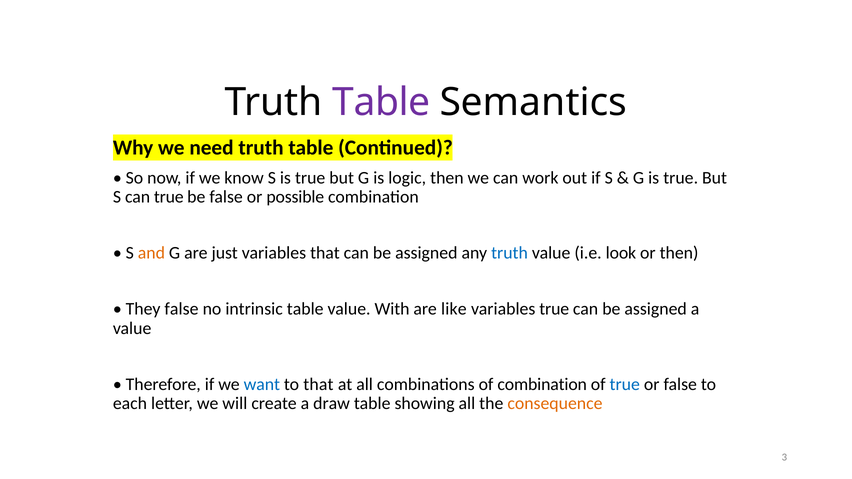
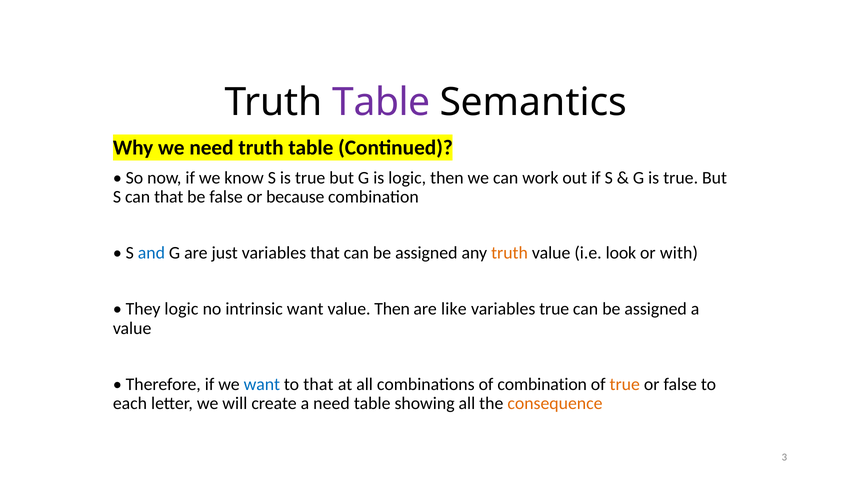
can true: true -> that
possible: possible -> because
and colour: orange -> blue
truth at (510, 253) colour: blue -> orange
or then: then -> with
They false: false -> logic
intrinsic table: table -> want
value With: With -> Then
true at (625, 385) colour: blue -> orange
a draw: draw -> need
